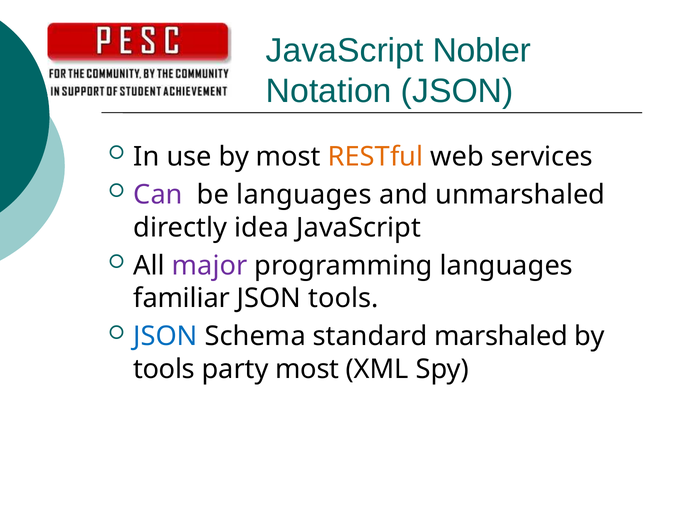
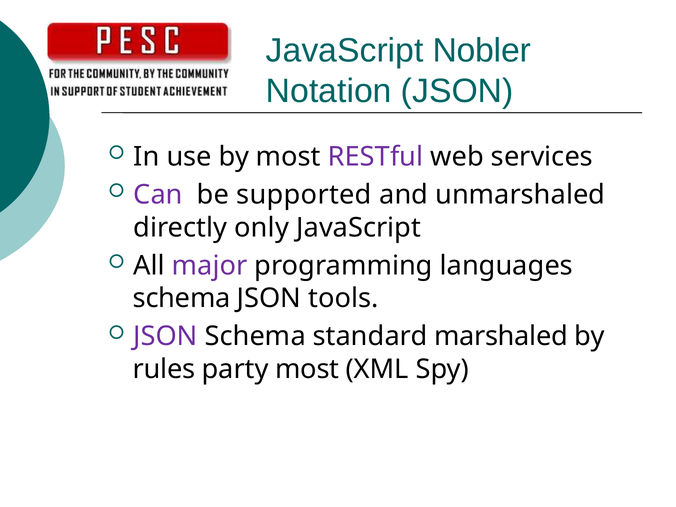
RESTful colour: orange -> purple
be languages: languages -> supported
idea: idea -> only
familiar at (182, 298): familiar -> schema
JSON at (166, 336) colour: blue -> purple
tools at (164, 369): tools -> rules
